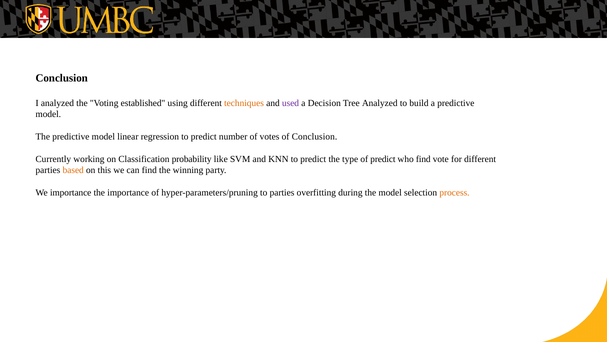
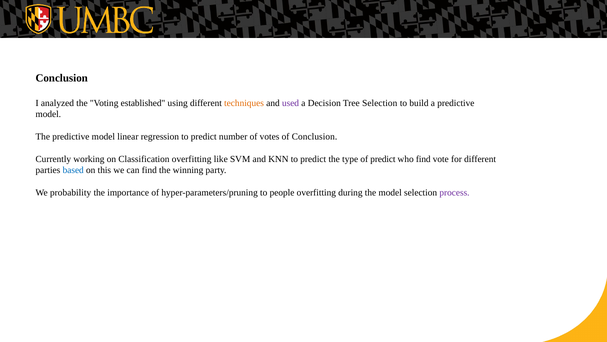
Tree Analyzed: Analyzed -> Selection
Classification probability: probability -> overfitting
based colour: orange -> blue
We importance: importance -> probability
to parties: parties -> people
process colour: orange -> purple
